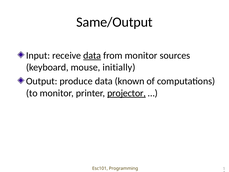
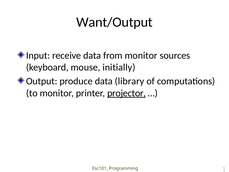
Same/Output: Same/Output -> Want/Output
data at (92, 55) underline: present -> none
known: known -> library
